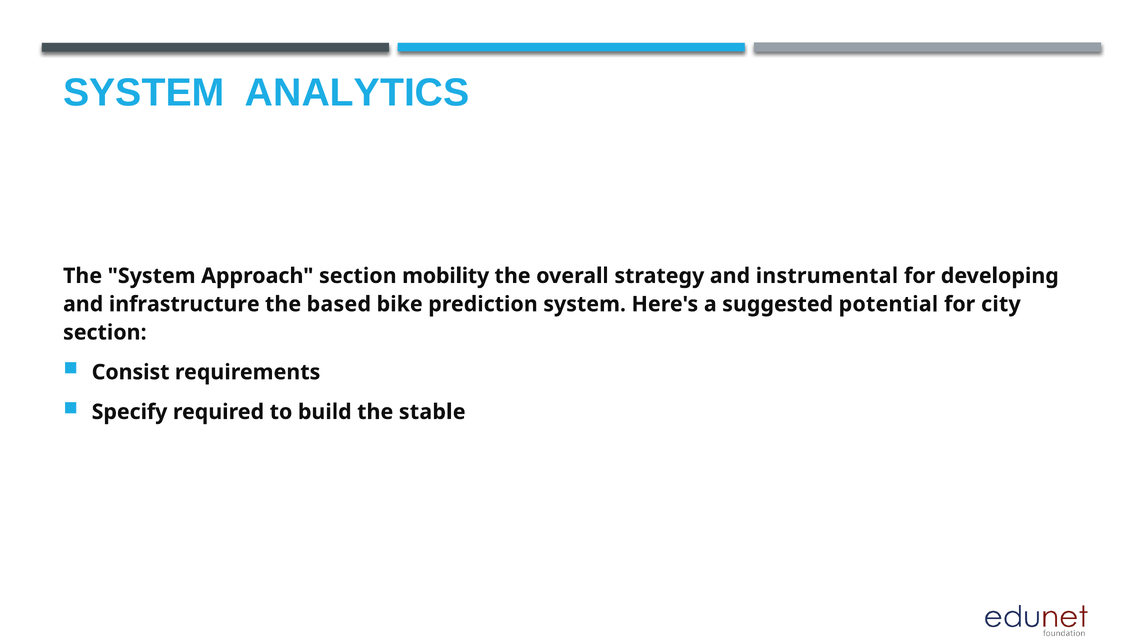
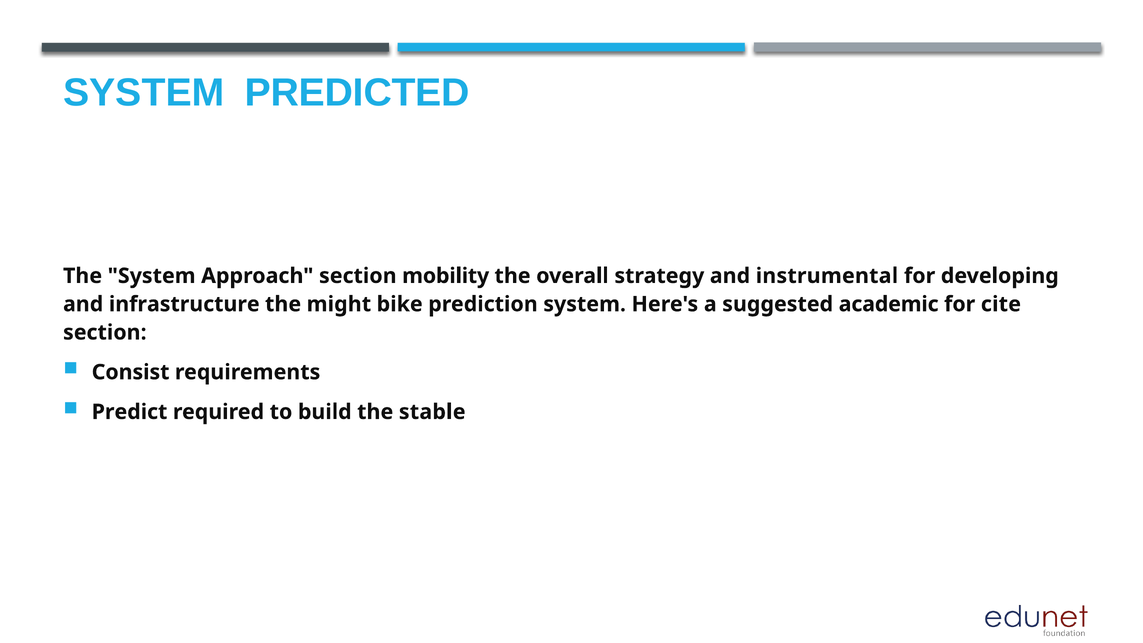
ANALYTICS: ANALYTICS -> PREDICTED
based: based -> might
potential: potential -> academic
city: city -> cite
Specify: Specify -> Predict
